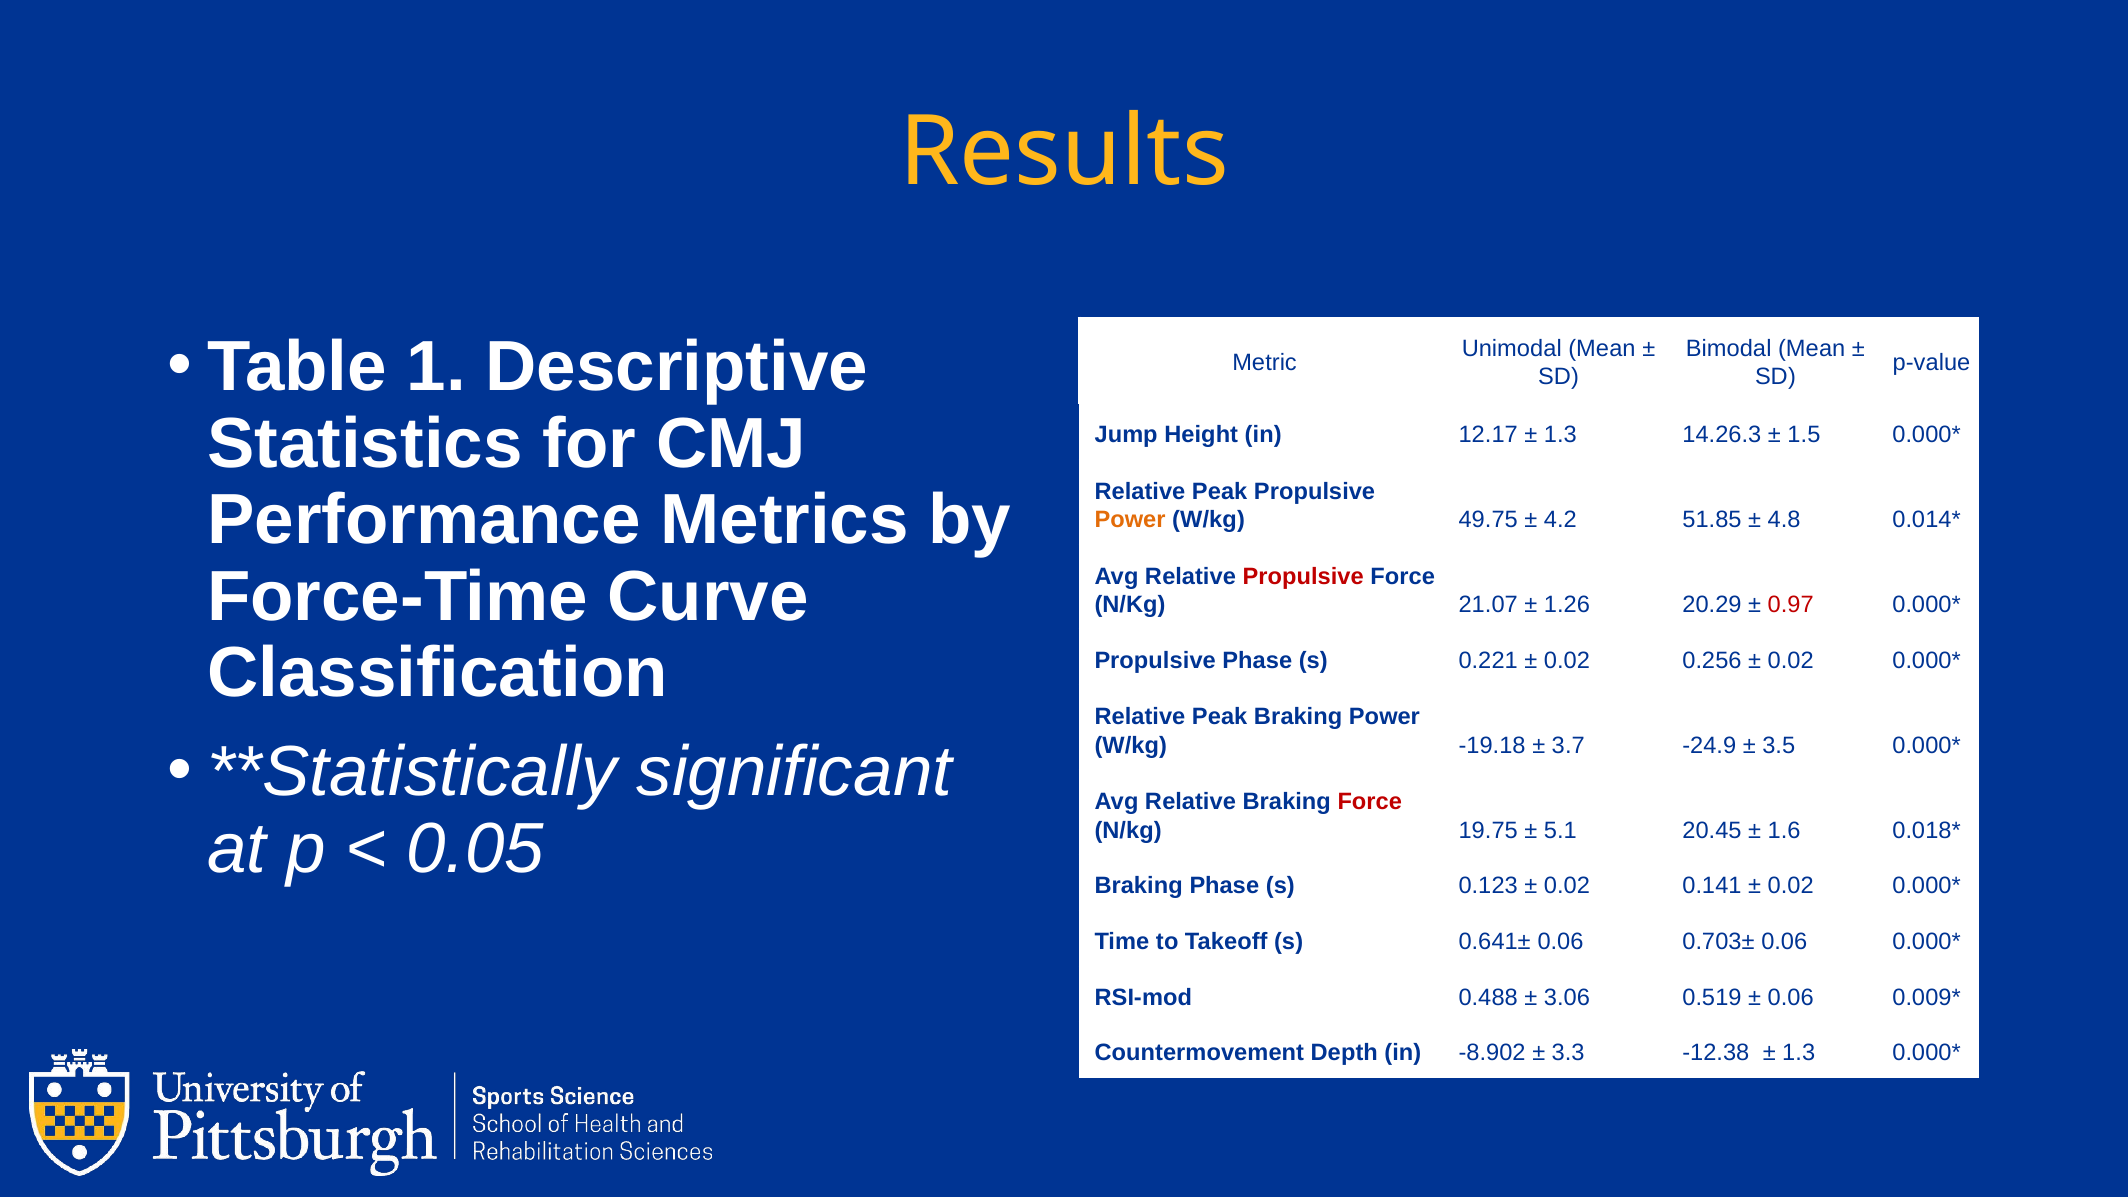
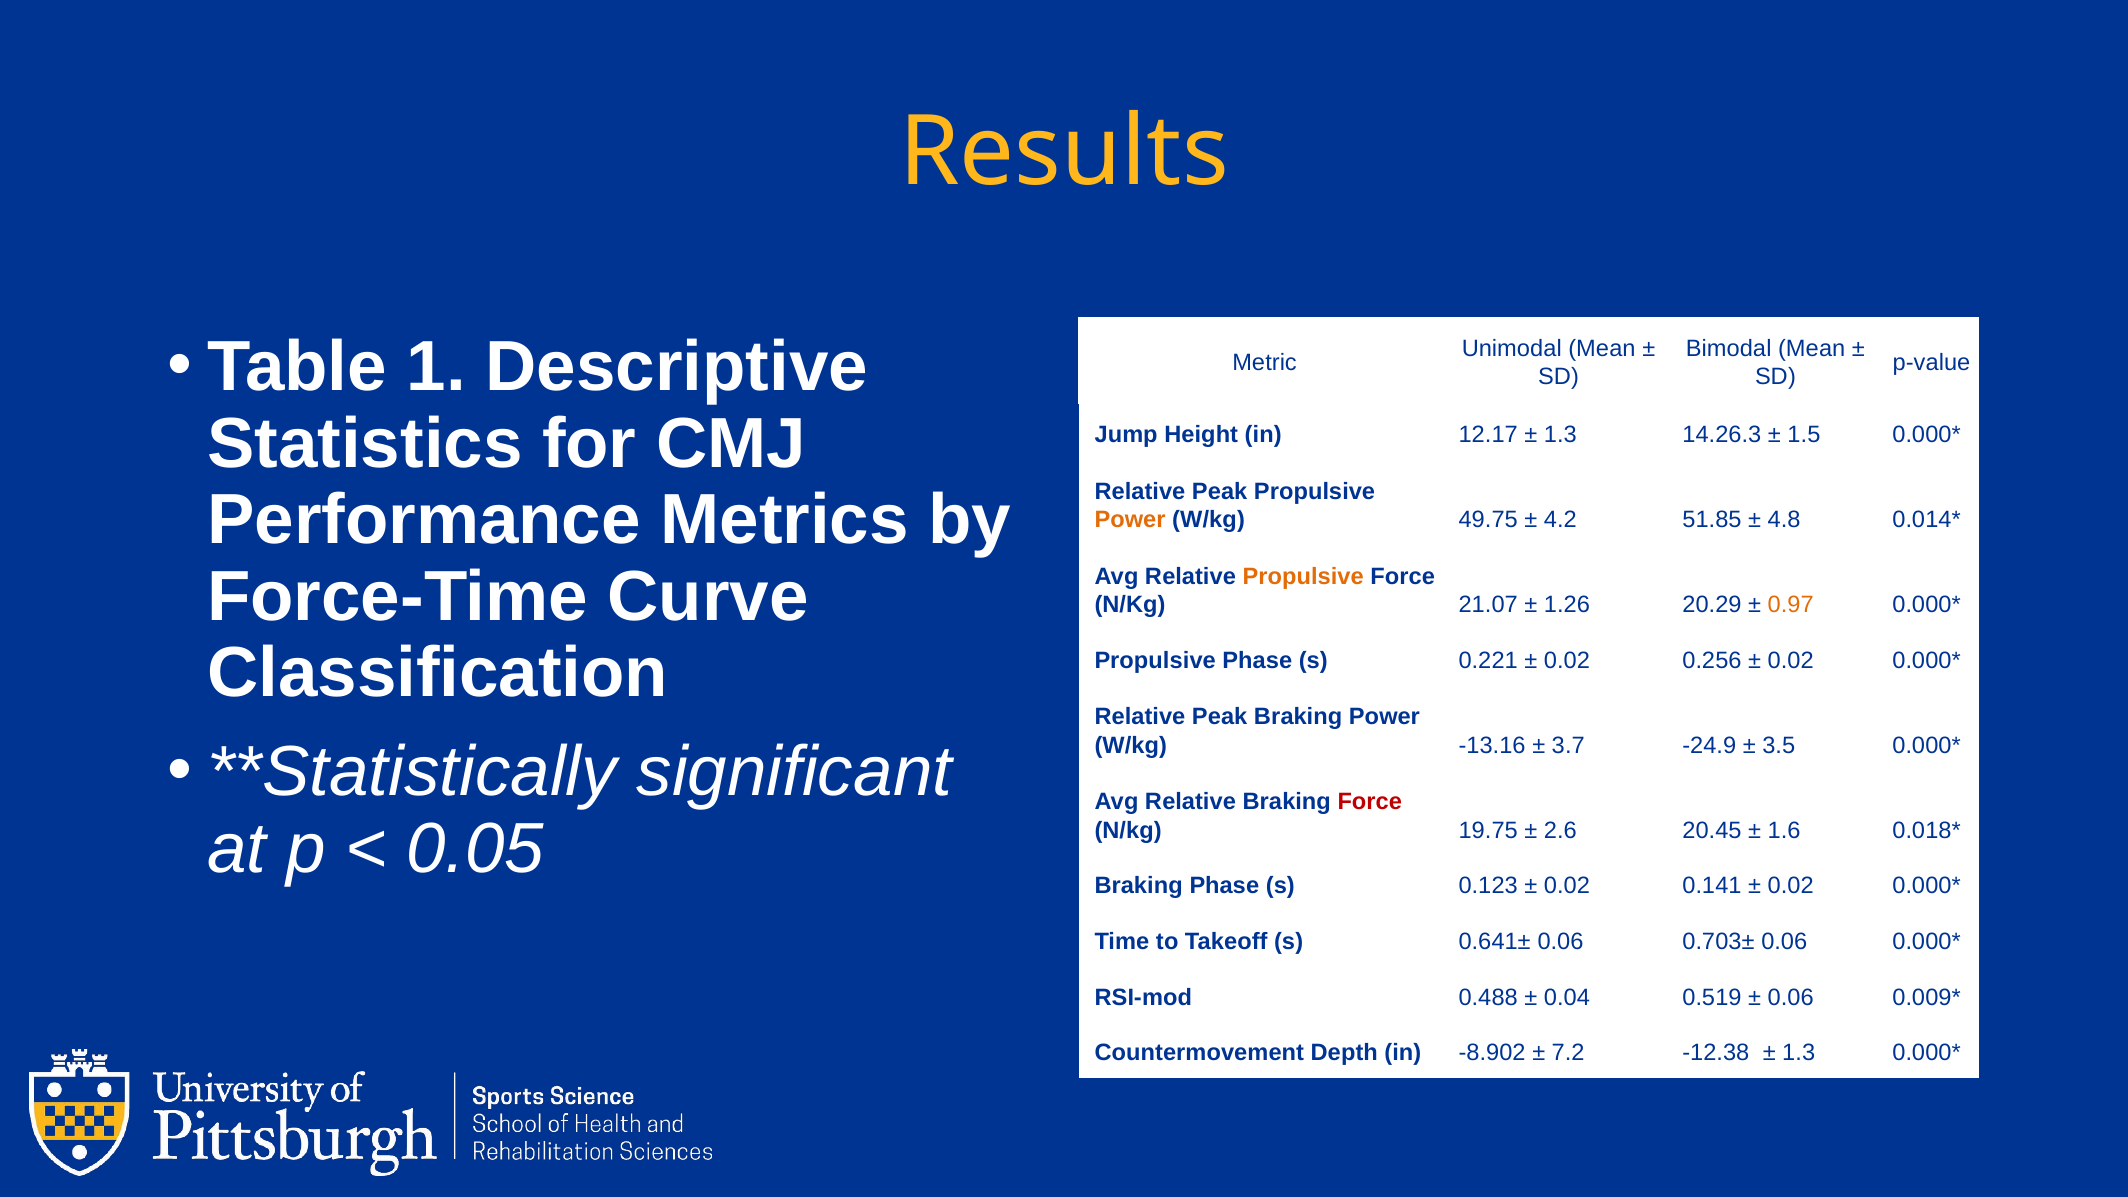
Propulsive at (1303, 576) colour: red -> orange
0.97 colour: red -> orange
-19.18: -19.18 -> -13.16
5.1: 5.1 -> 2.6
3.06: 3.06 -> 0.04
3.3: 3.3 -> 7.2
